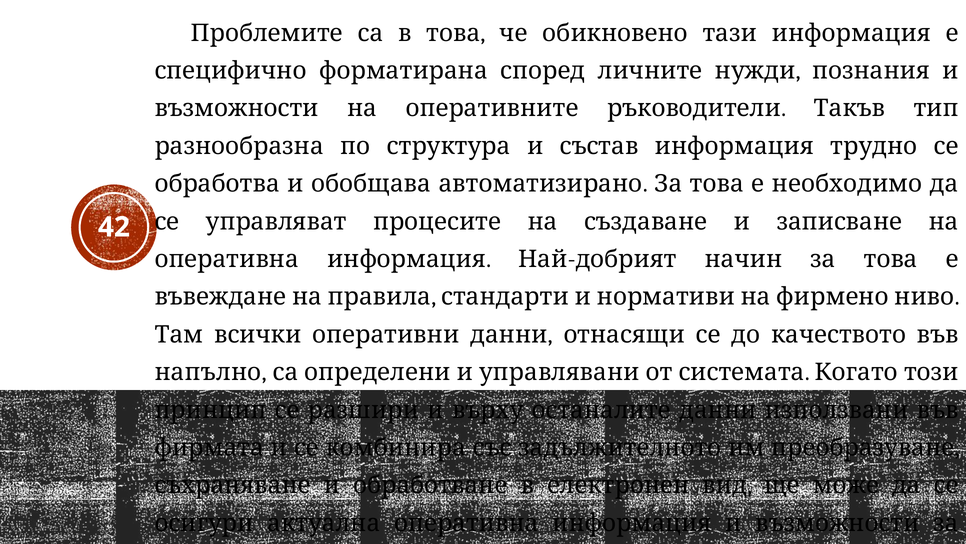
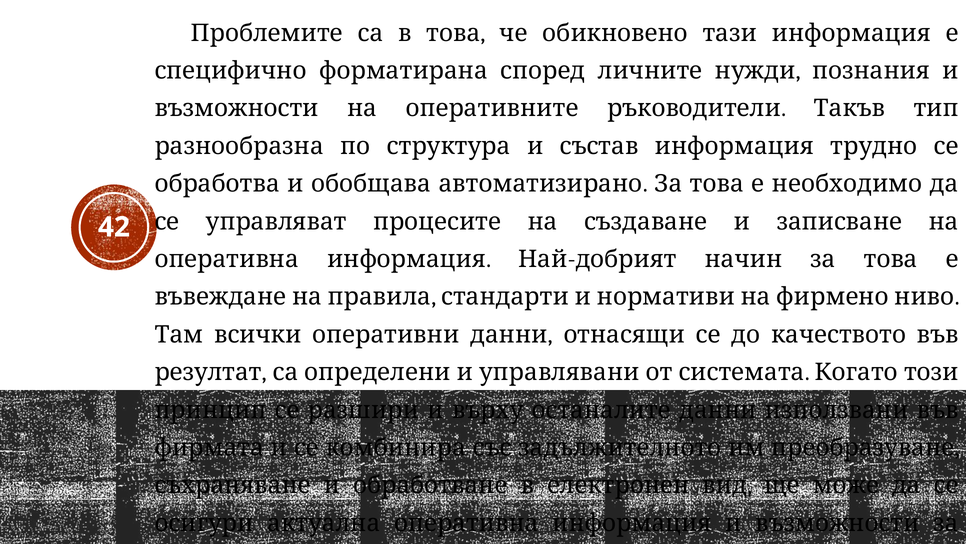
напълно: напълно -> резултат
